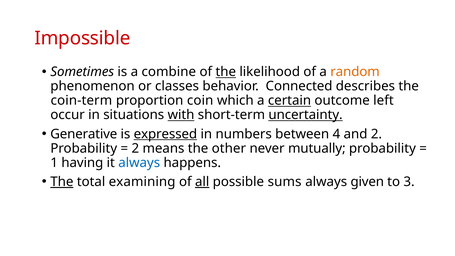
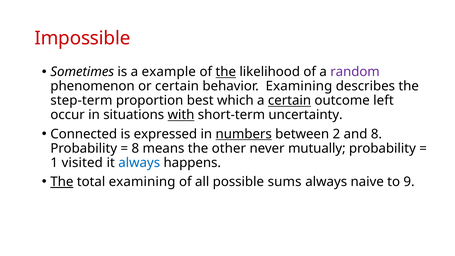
combine: combine -> example
random colour: orange -> purple
or classes: classes -> certain
behavior Connected: Connected -> Examining
coin-term: coin-term -> step-term
coin: coin -> best
uncertainty underline: present -> none
Generative: Generative -> Connected
expressed underline: present -> none
numbers underline: none -> present
4: 4 -> 2
and 2: 2 -> 8
2 at (135, 148): 2 -> 8
having: having -> visited
all underline: present -> none
given: given -> naive
3: 3 -> 9
